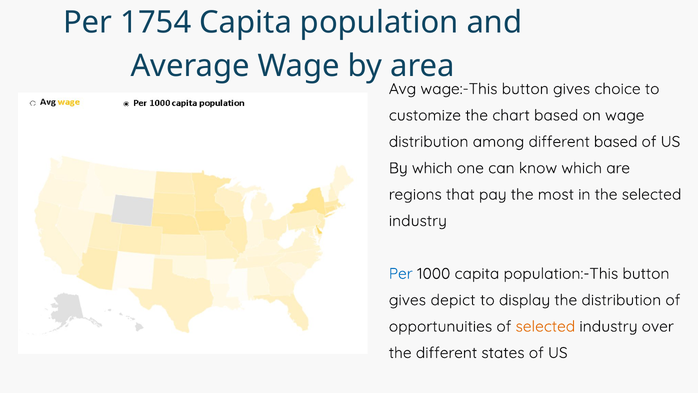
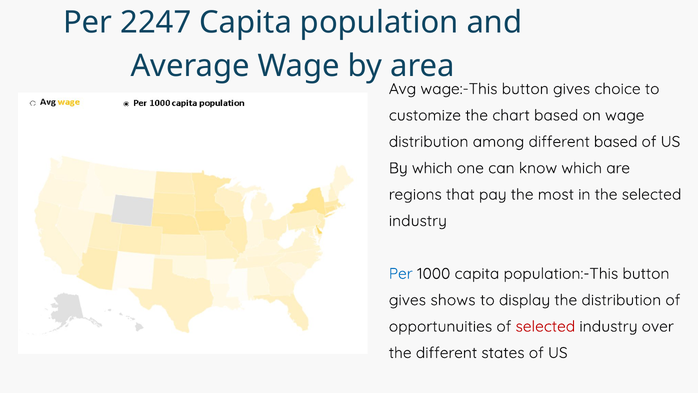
1754: 1754 -> 2247
depict: depict -> shows
selected at (545, 326) colour: orange -> red
